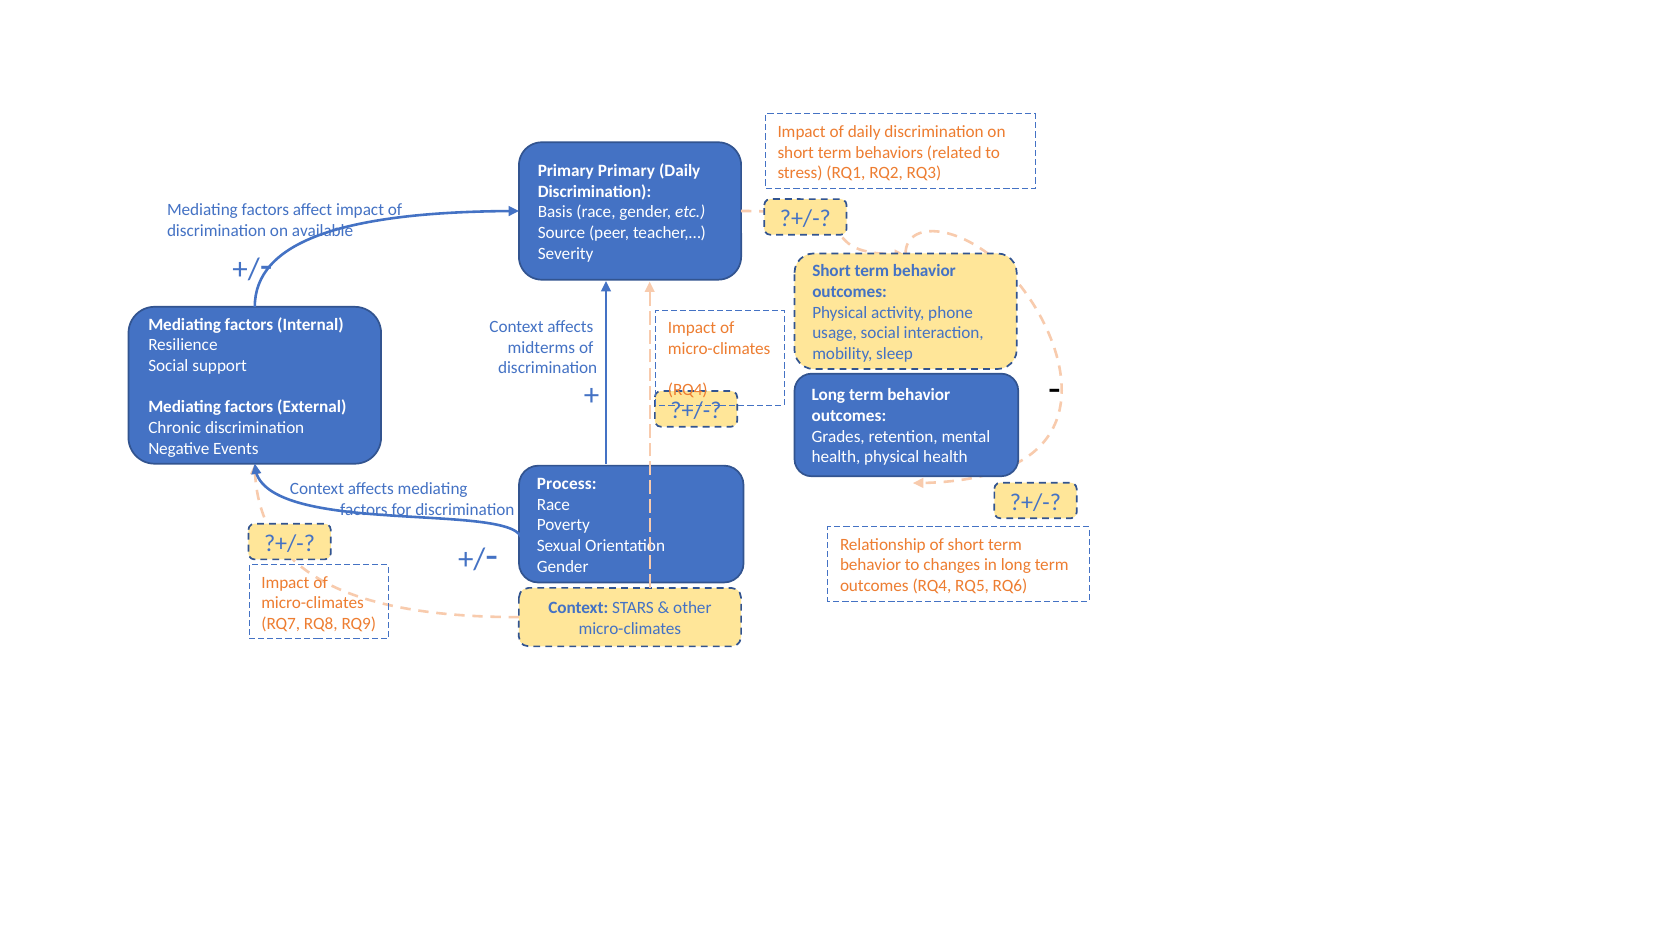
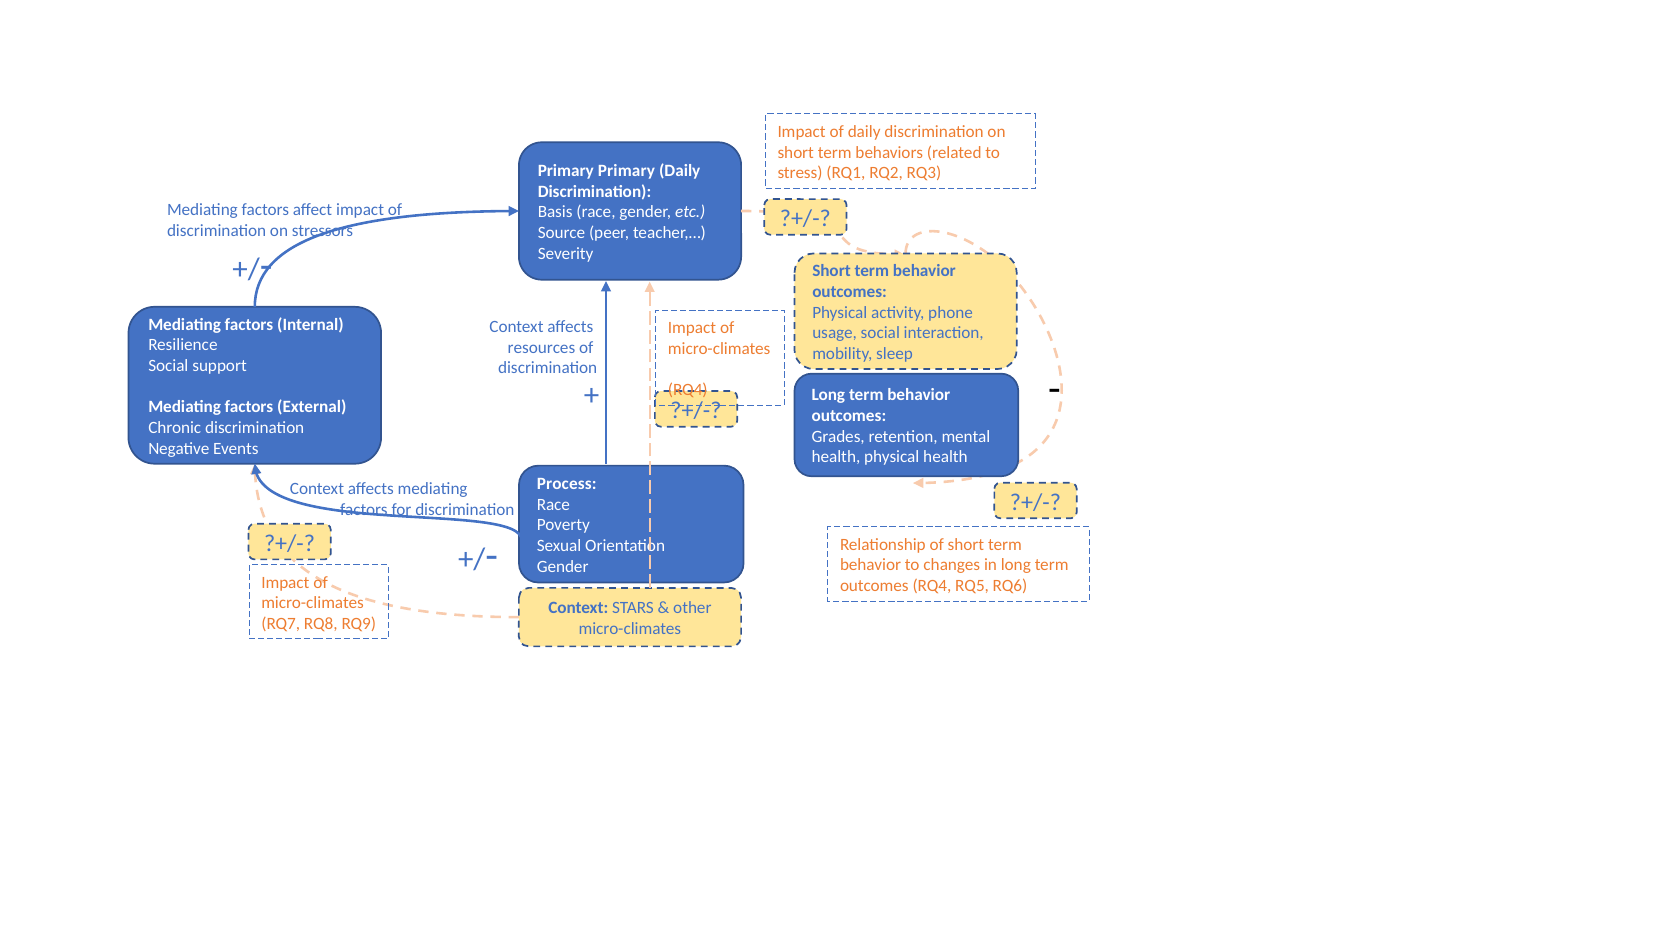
available: available -> stressors
midterms: midterms -> resources
